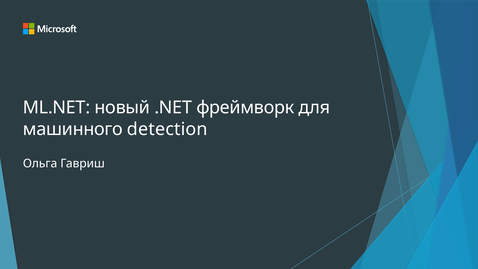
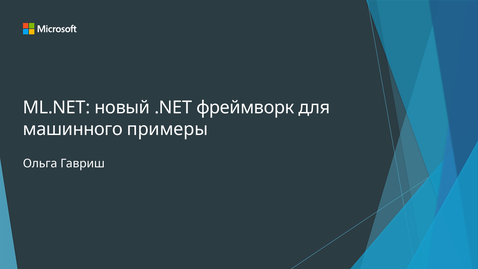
detection: detection -> примеры
